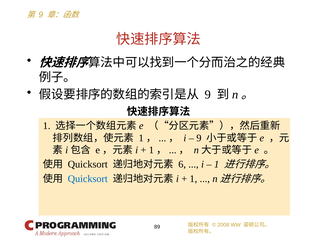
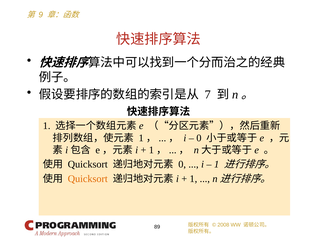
9 at (208, 95): 9 -> 7
9 at (199, 138): 9 -> 0
6 at (182, 165): 6 -> 0
Quicksort at (88, 179) colour: blue -> orange
